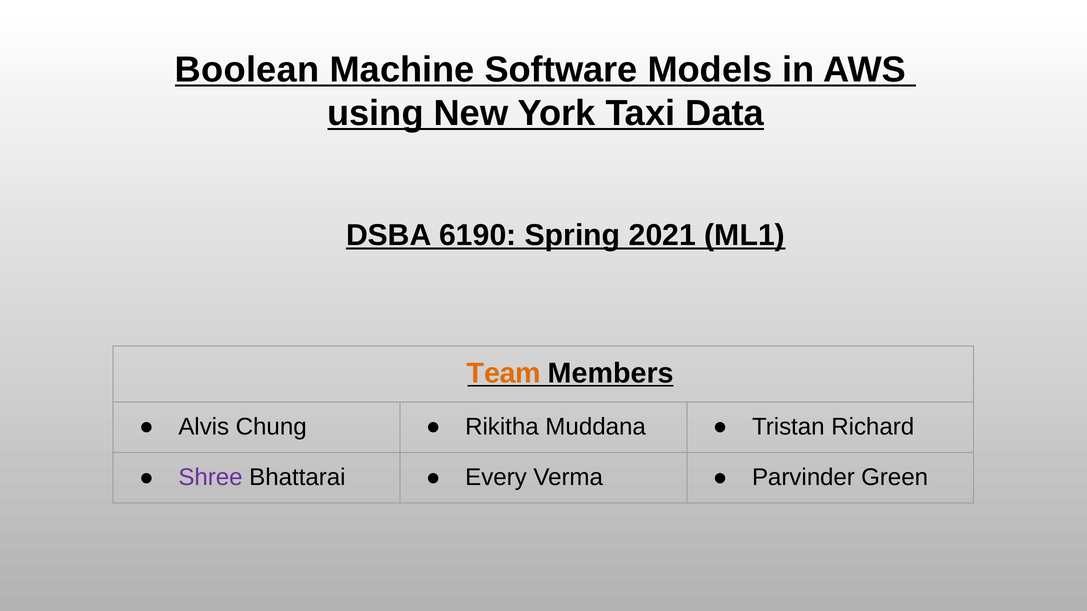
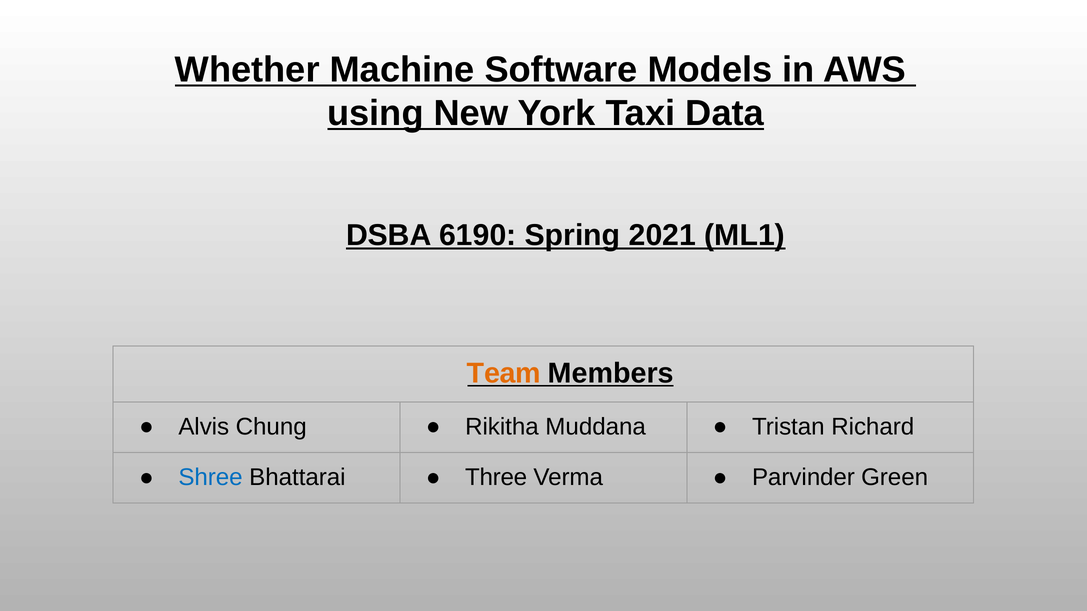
Boolean: Boolean -> Whether
Shree colour: purple -> blue
Every: Every -> Three
